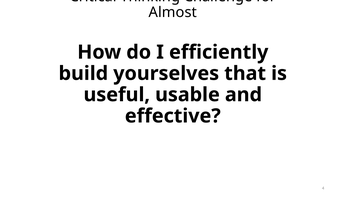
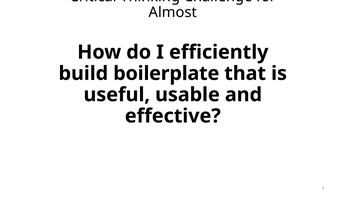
yourselves: yourselves -> boilerplate
